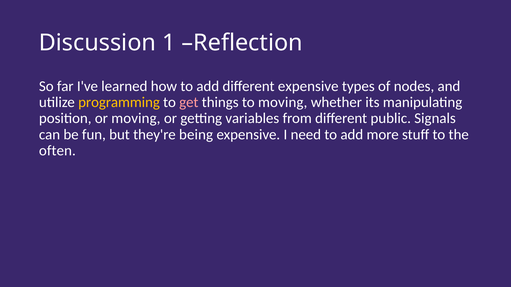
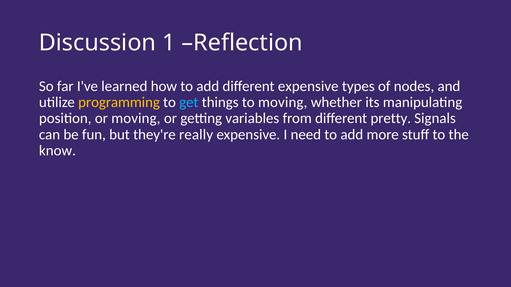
get colour: pink -> light blue
public: public -> pretty
being: being -> really
often: often -> know
